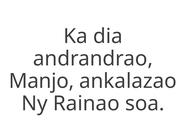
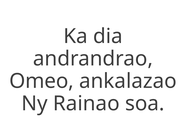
Manjo: Manjo -> Omeo
